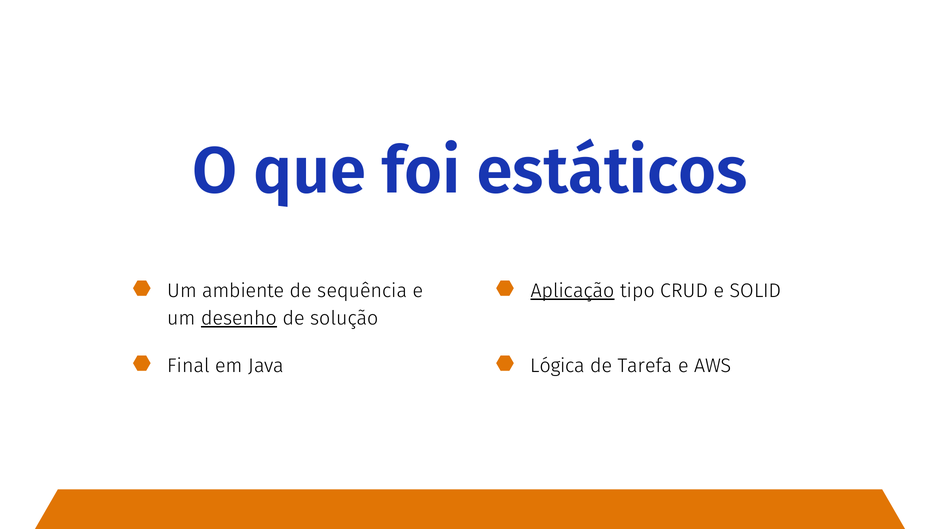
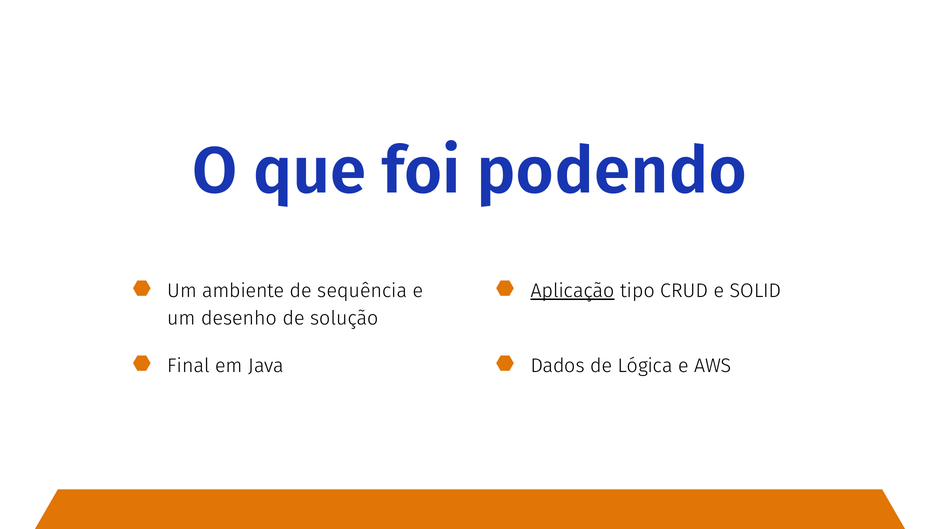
estáticos: estáticos -> podendo
desenho underline: present -> none
Lógica: Lógica -> Dados
Tarefa: Tarefa -> Lógica
